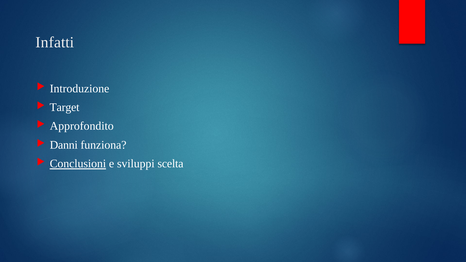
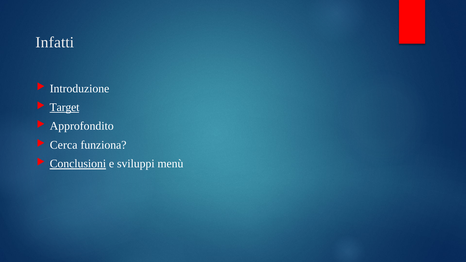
Target underline: none -> present
Danni: Danni -> Cerca
scelta: scelta -> menù
